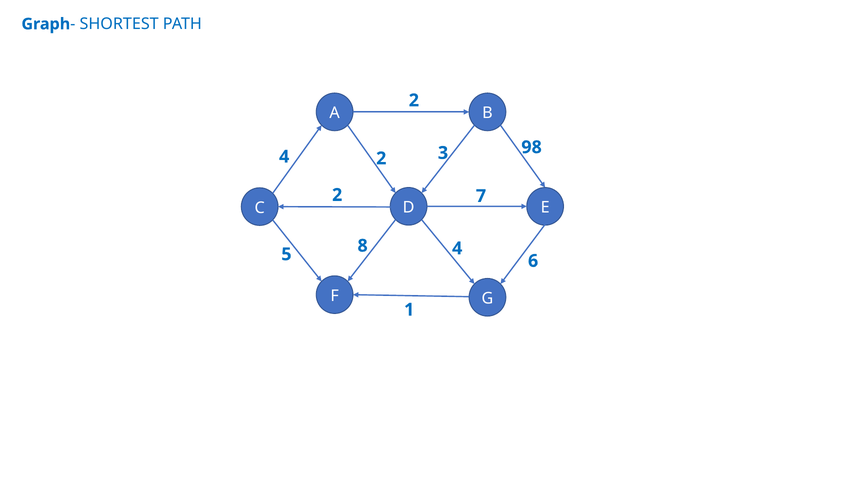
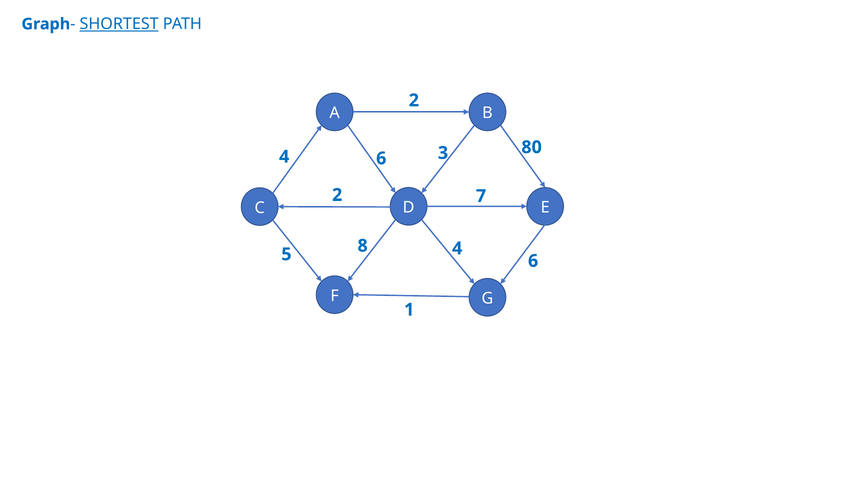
SHORTEST underline: none -> present
98: 98 -> 80
4 2: 2 -> 6
